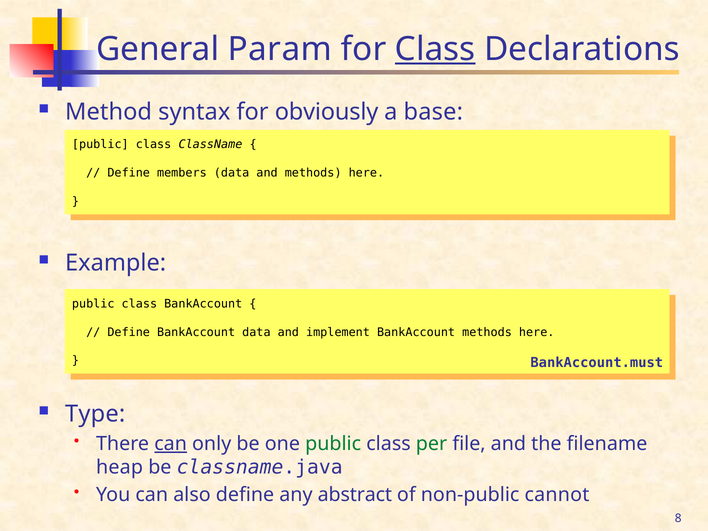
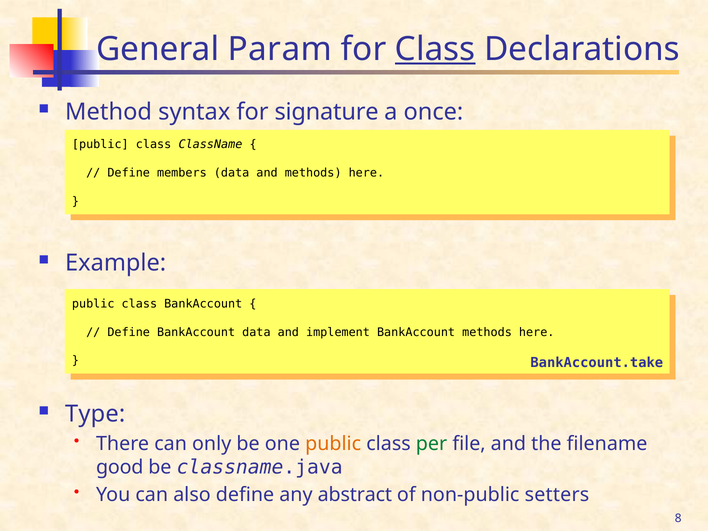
obviously: obviously -> signature
base: base -> once
BankAccount.must: BankAccount.must -> BankAccount.take
can at (171, 444) underline: present -> none
public at (333, 444) colour: green -> orange
heap: heap -> good
cannot: cannot -> setters
